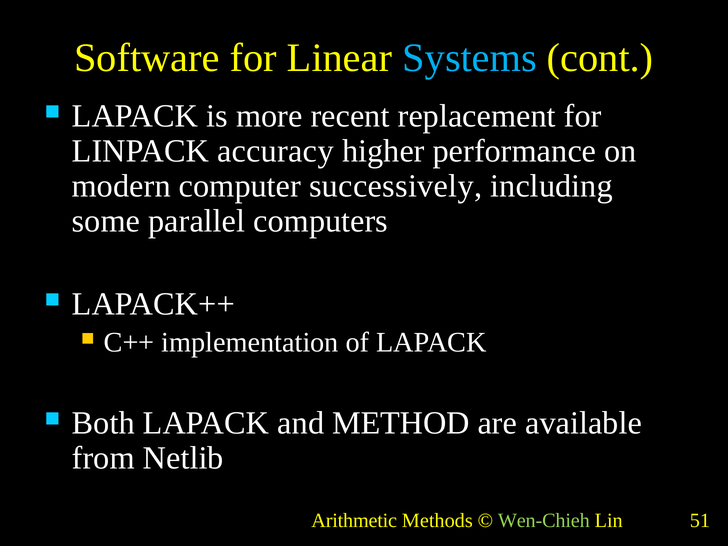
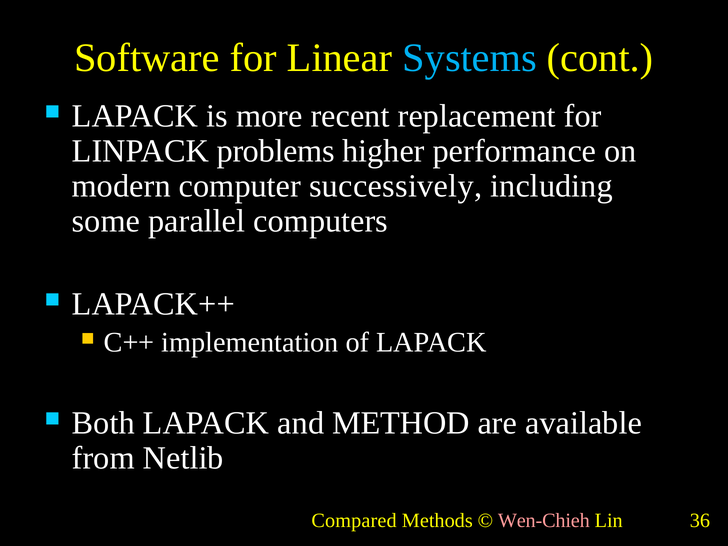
accuracy: accuracy -> problems
Arithmetic: Arithmetic -> Compared
Wen-Chieh colour: light green -> pink
51: 51 -> 36
